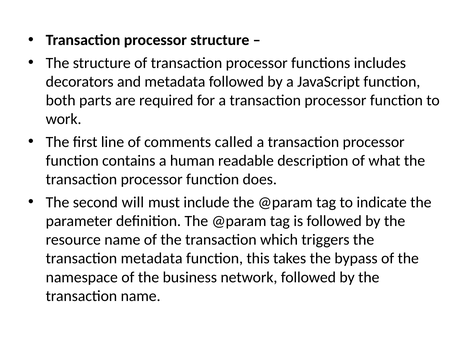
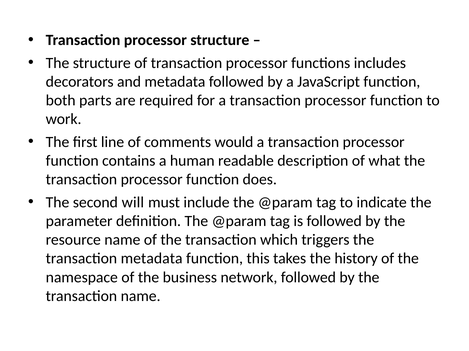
called: called -> would
bypass: bypass -> history
